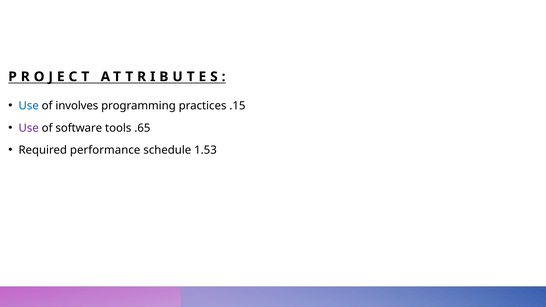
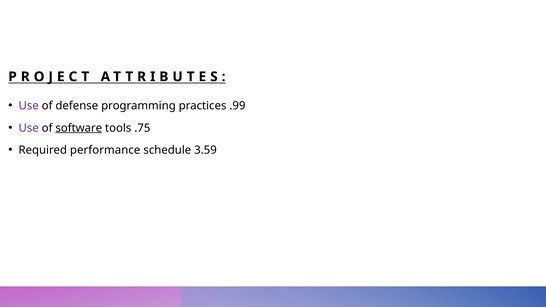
Use at (29, 106) colour: blue -> purple
involves: involves -> defense
.15: .15 -> .99
software underline: none -> present
.65: .65 -> .75
1.53: 1.53 -> 3.59
